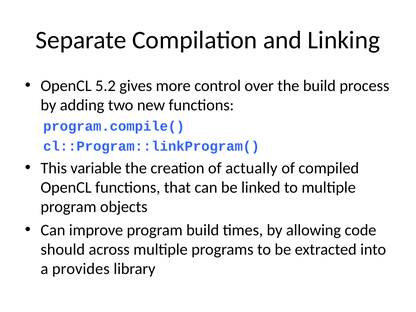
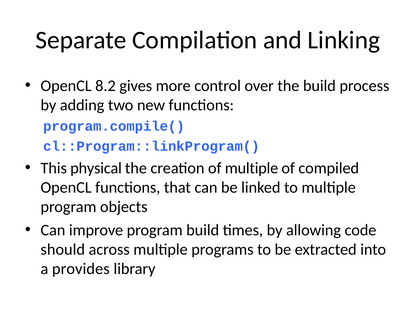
5.2: 5.2 -> 8.2
variable: variable -> physical
of actually: actually -> multiple
